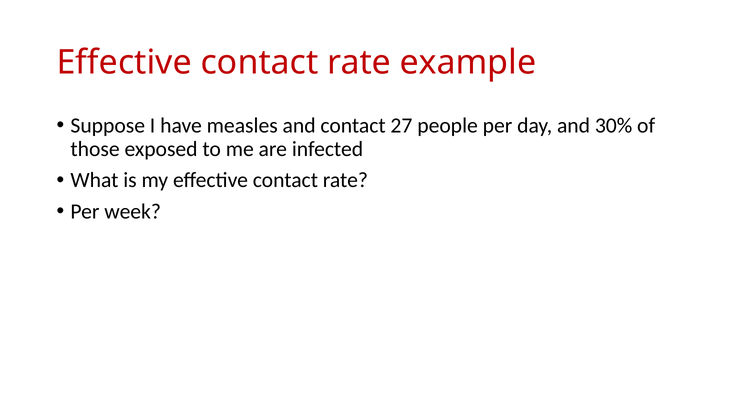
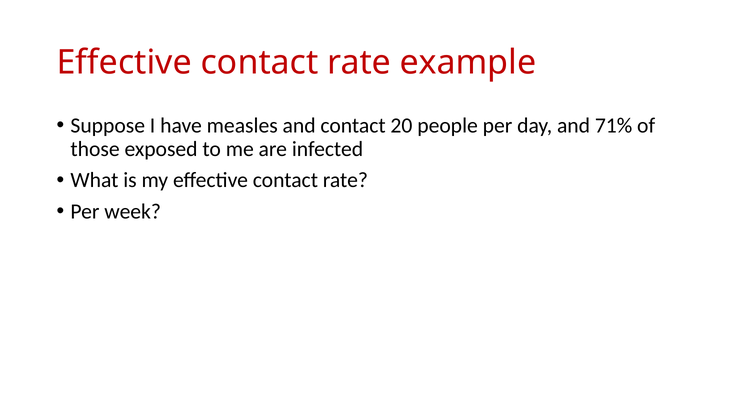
27: 27 -> 20
30%: 30% -> 71%
